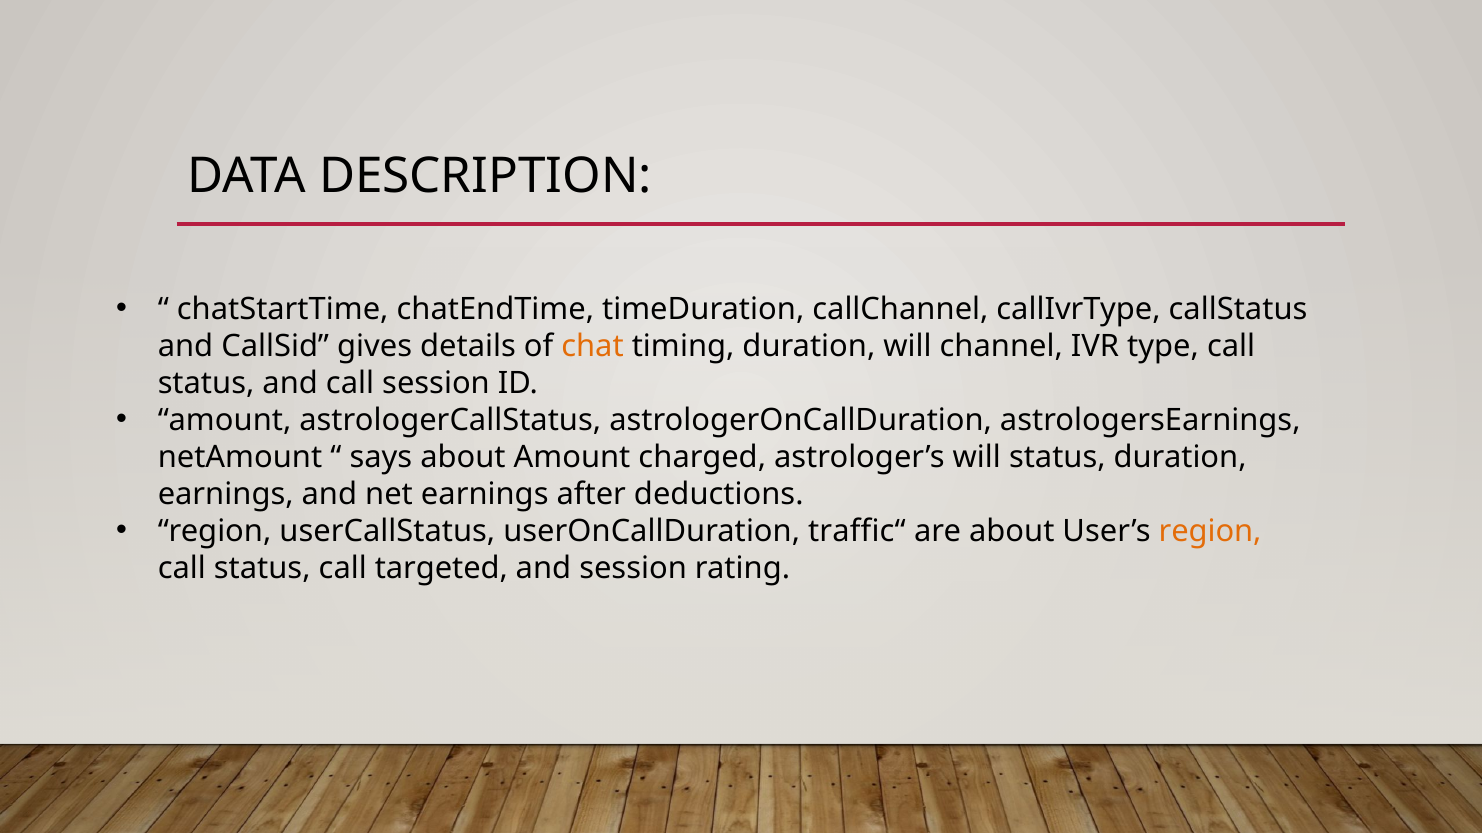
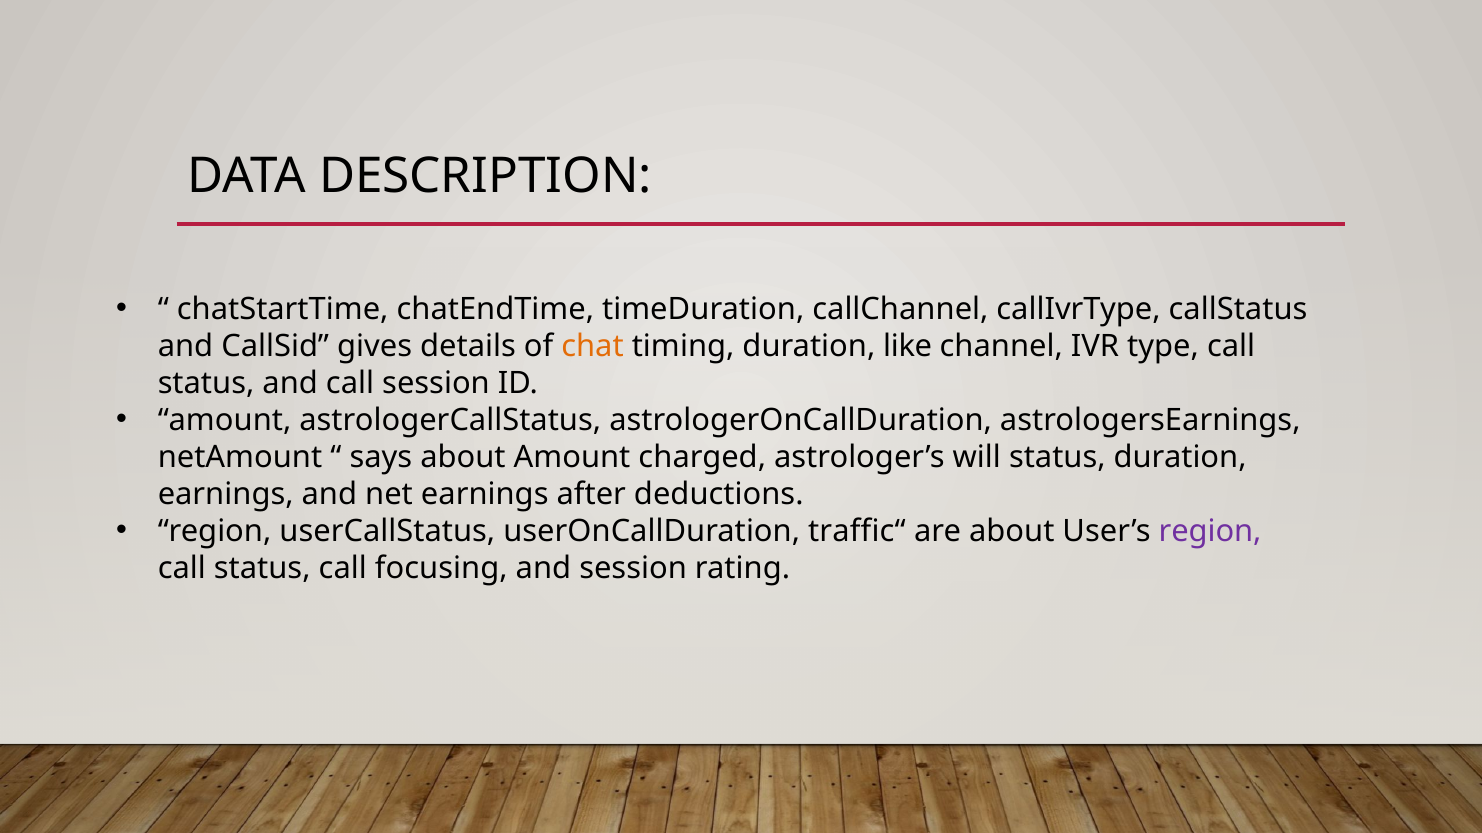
duration will: will -> like
region at (1210, 532) colour: orange -> purple
targeted: targeted -> focusing
